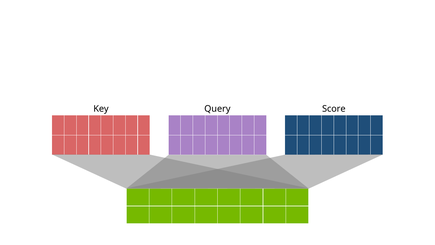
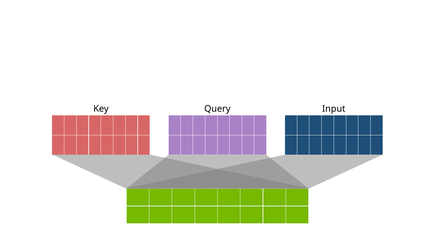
Score: Score -> Input
